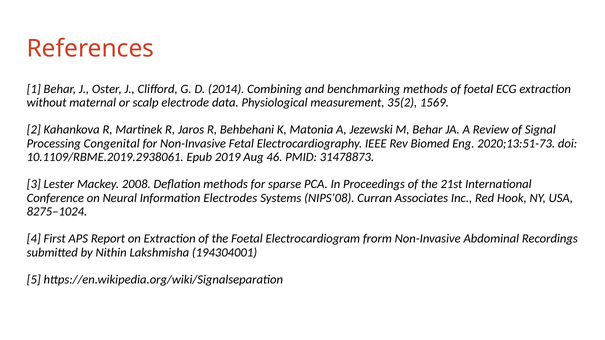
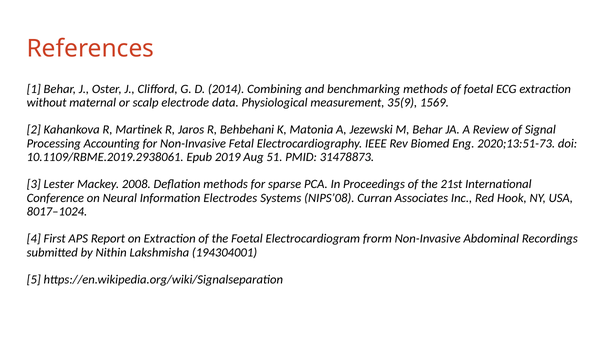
35(2: 35(2 -> 35(9
Congenital: Congenital -> Accounting
46: 46 -> 51
8275–1024: 8275–1024 -> 8017–1024
